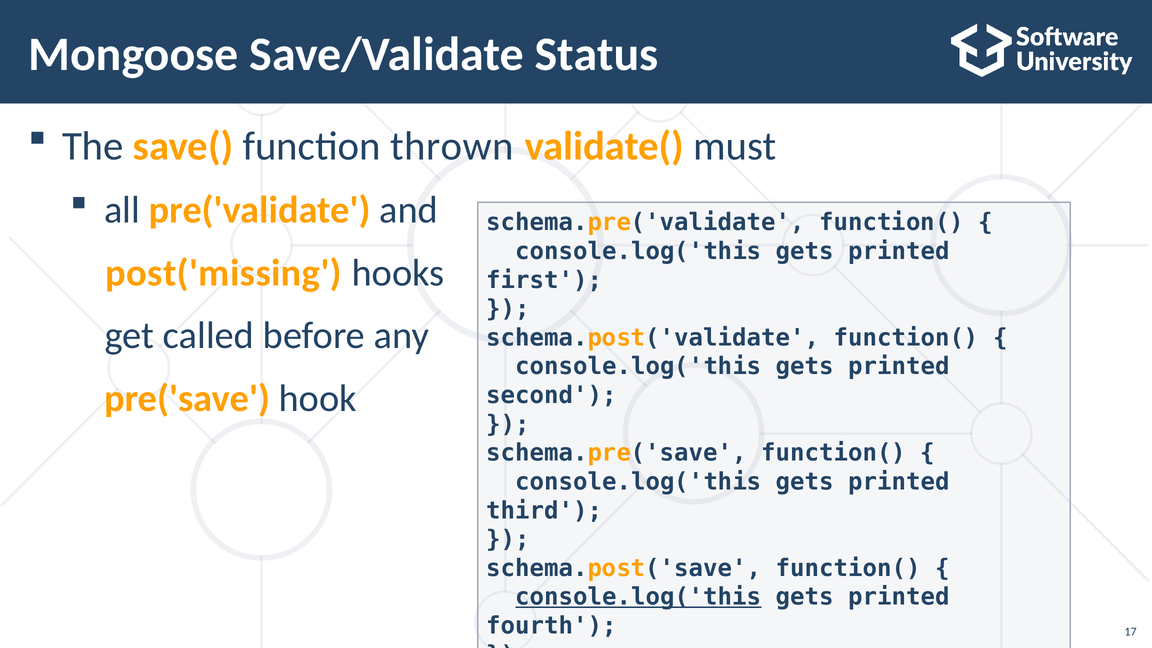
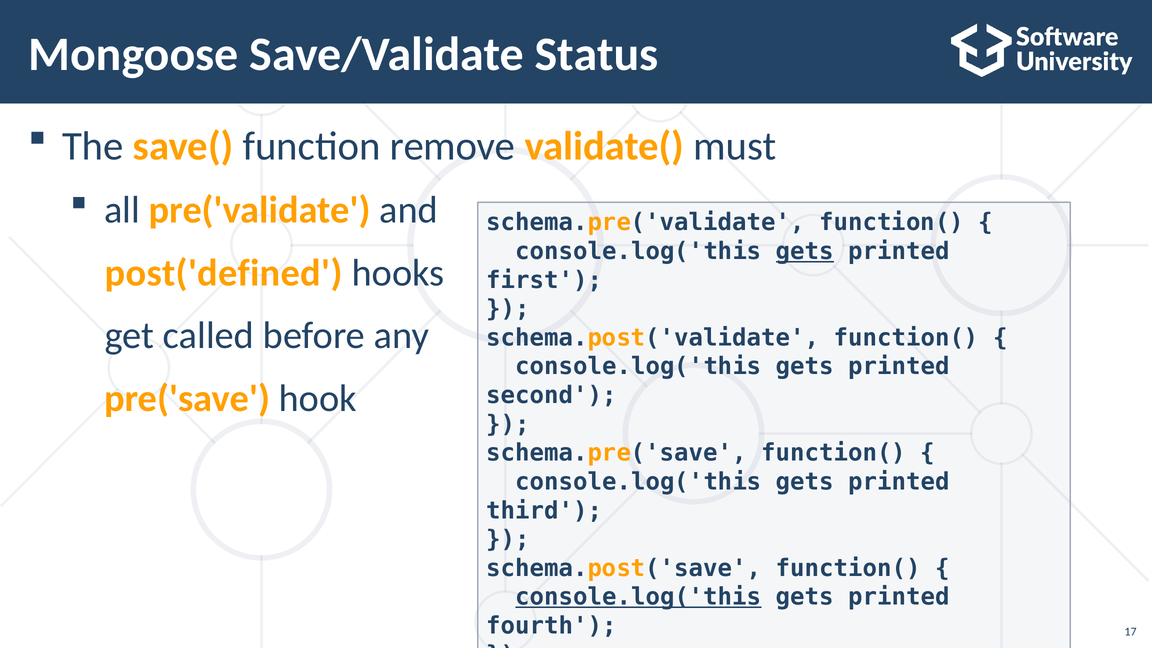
thrown: thrown -> remove
gets at (805, 251) underline: none -> present
post('missing: post('missing -> post('defined
